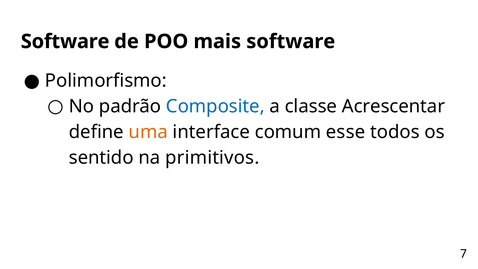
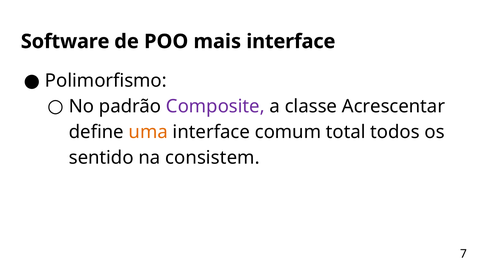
mais software: software -> interface
Composite colour: blue -> purple
esse: esse -> total
primitivos: primitivos -> consistem
